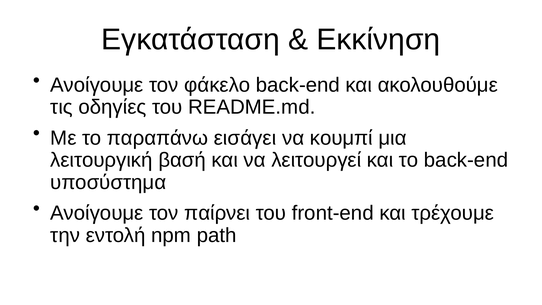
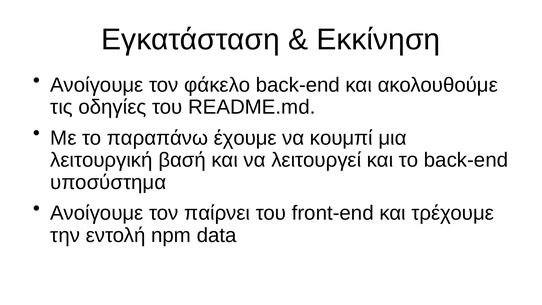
εισάγει: εισάγει -> έχουμε
path: path -> data
